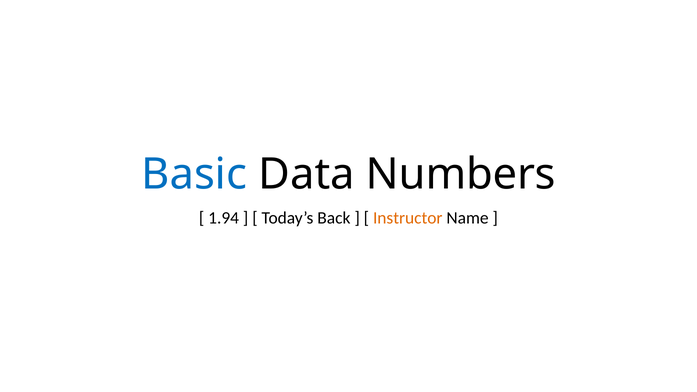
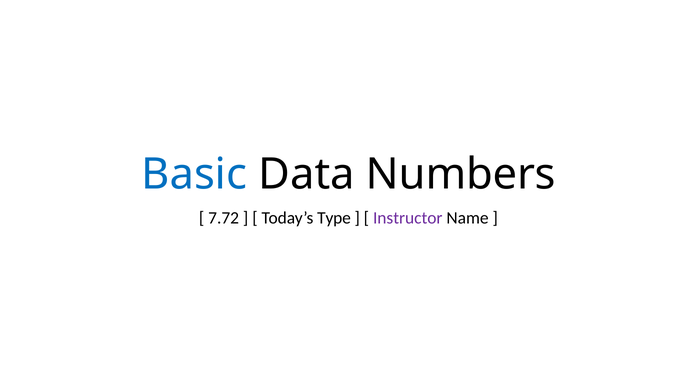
1.94: 1.94 -> 7.72
Back: Back -> Type
Instructor colour: orange -> purple
